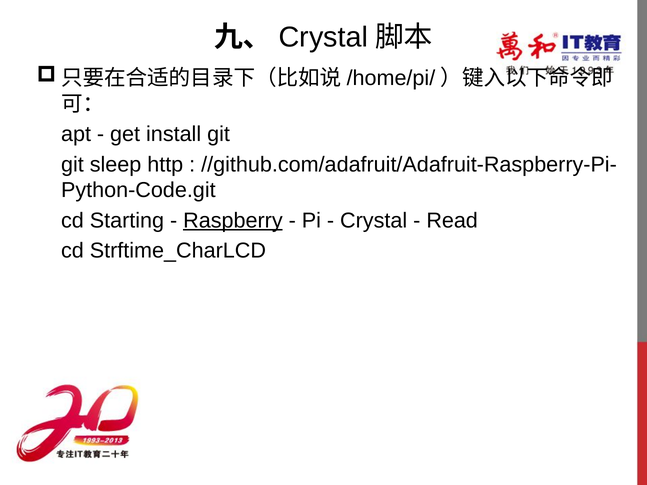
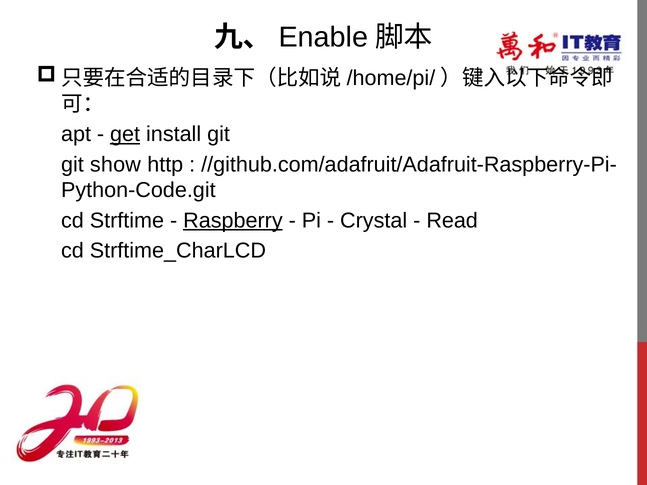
Crystal at (323, 37): Crystal -> Enable
get underline: none -> present
sleep: sleep -> show
Starting: Starting -> Strftime
